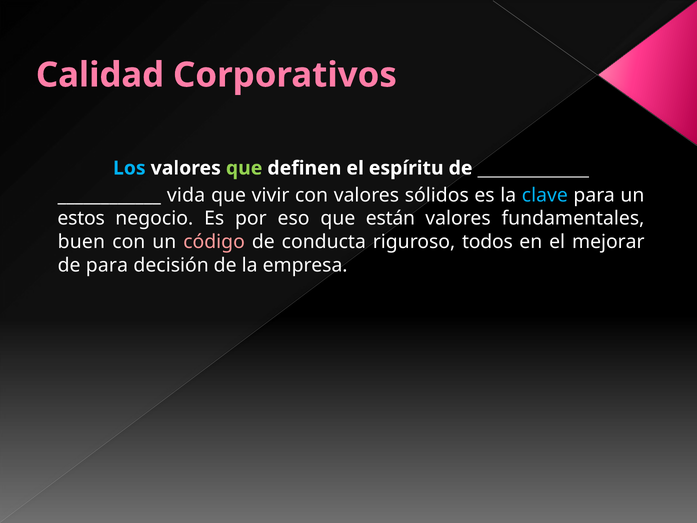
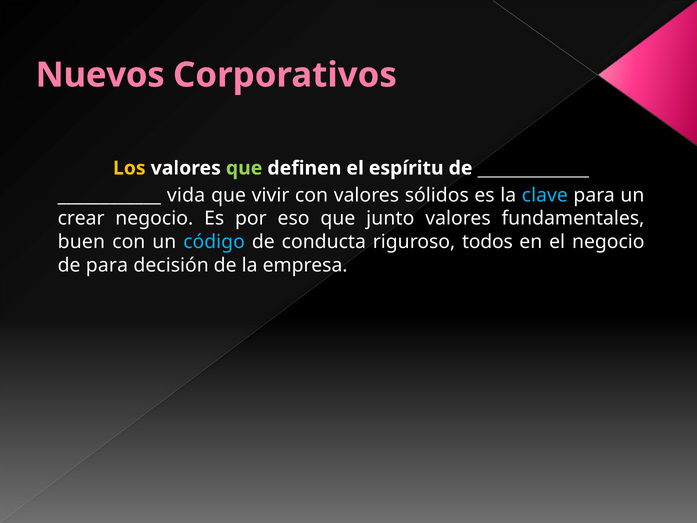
Calidad: Calidad -> Nuevos
Los colour: light blue -> yellow
estos: estos -> crear
están: están -> junto
código colour: pink -> light blue
el mejorar: mejorar -> negocio
